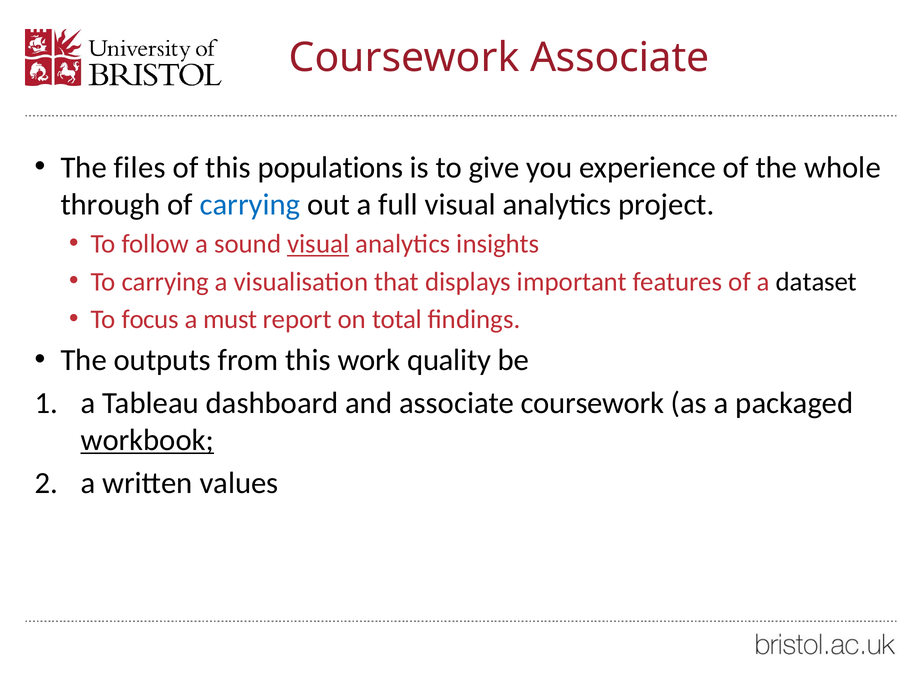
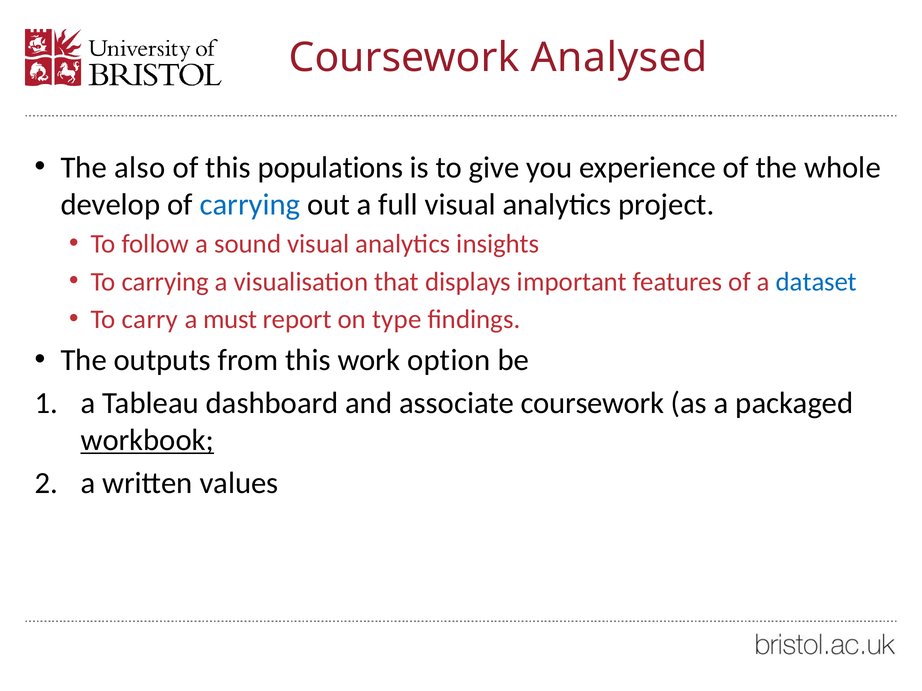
Coursework Associate: Associate -> Analysed
files: files -> also
through: through -> develop
visual at (318, 244) underline: present -> none
dataset colour: black -> blue
focus: focus -> carry
total: total -> type
quality: quality -> option
